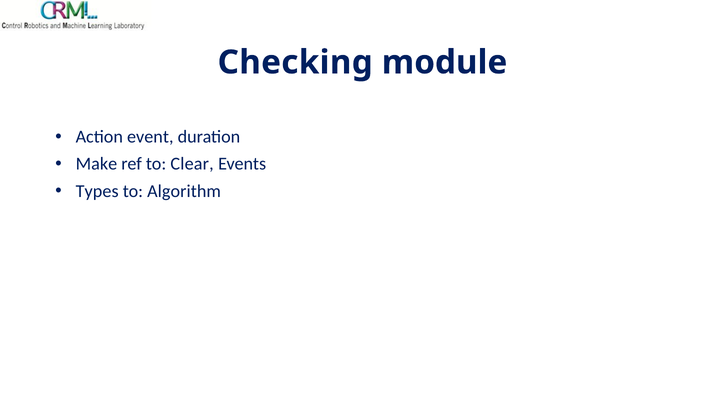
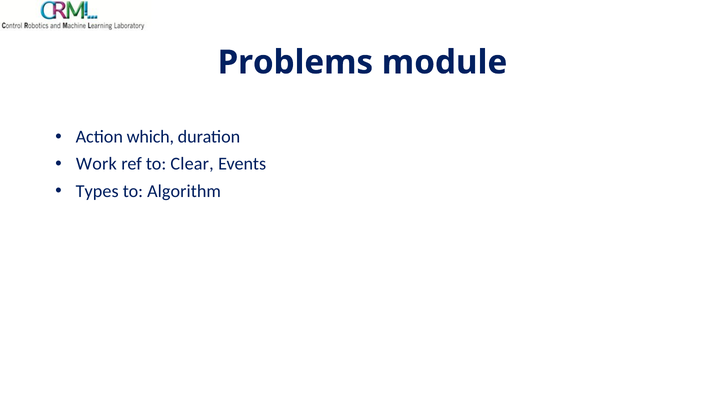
Checking: Checking -> Problems
event: event -> which
Make: Make -> Work
